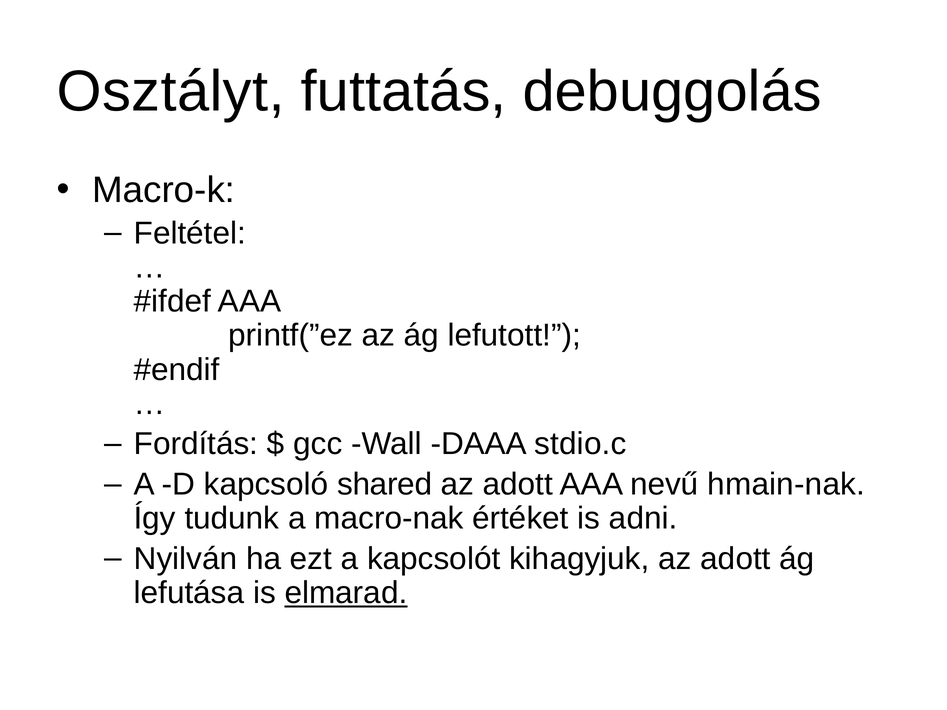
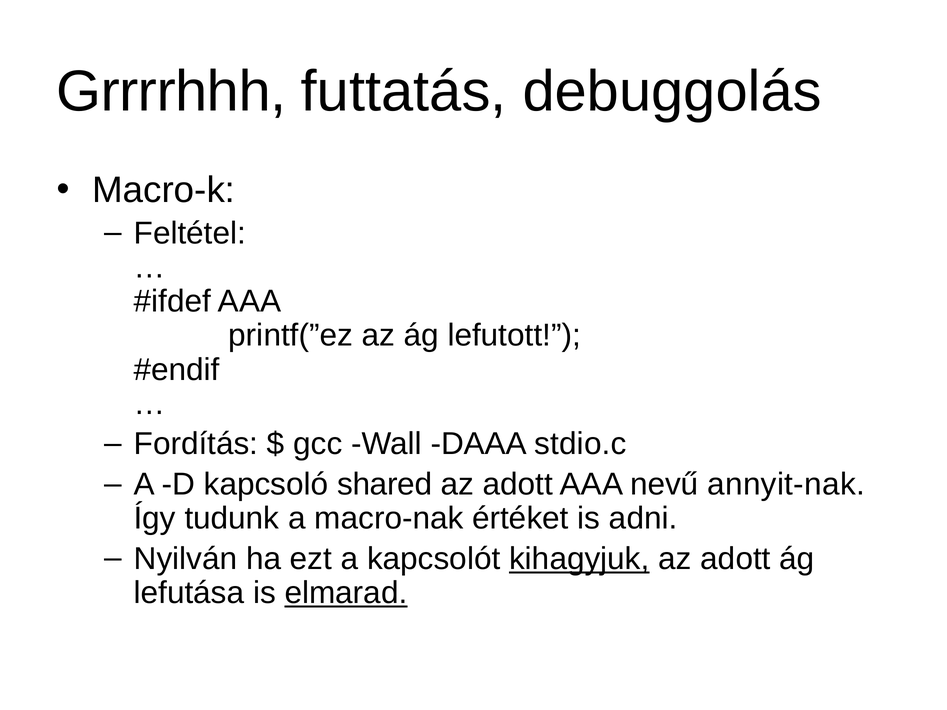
Osztályt: Osztályt -> Grrrrhhh
hmain-nak: hmain-nak -> annyit-nak
kihagyjuk underline: none -> present
